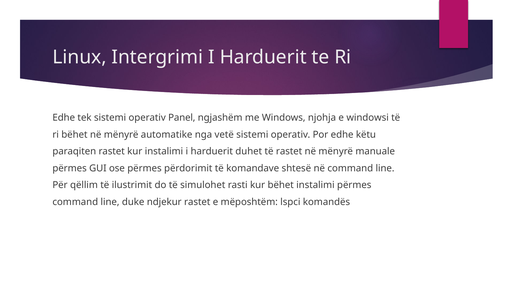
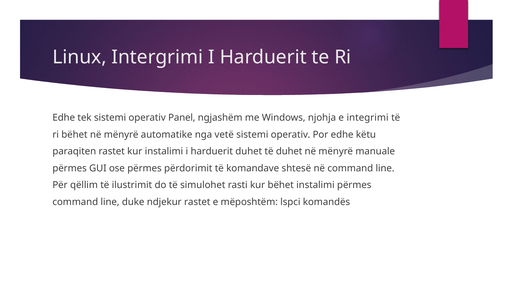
windowsi: windowsi -> integrimi
të rastet: rastet -> duhet
